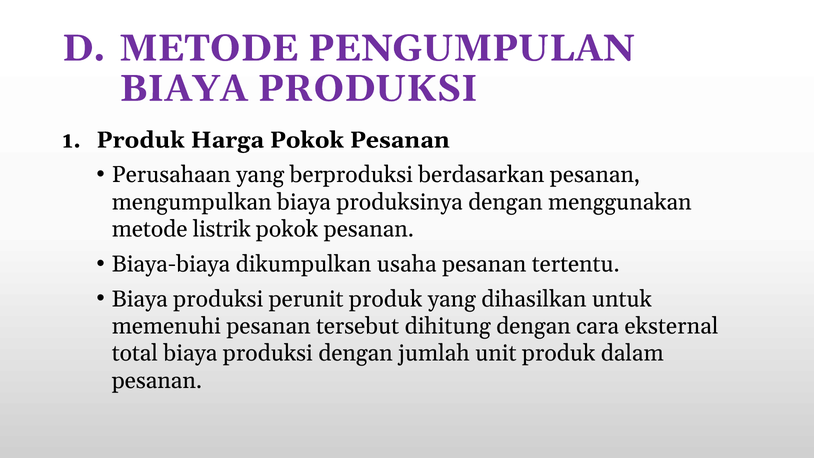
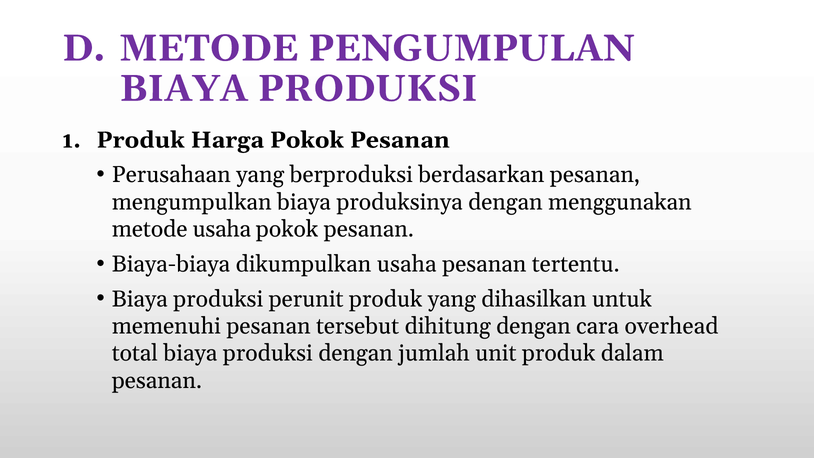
metode listrik: listrik -> usaha
eksternal: eksternal -> overhead
